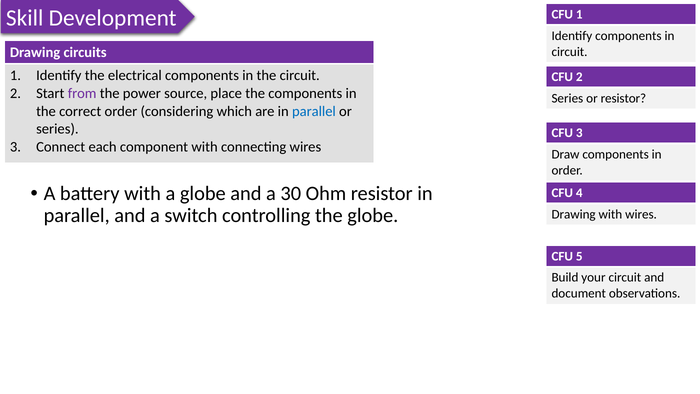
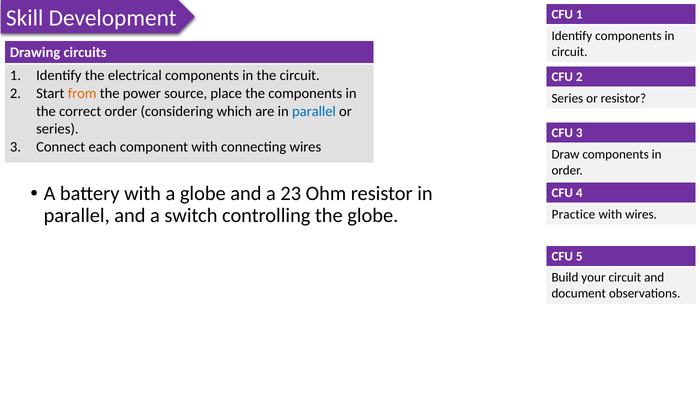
from colour: purple -> orange
30: 30 -> 23
Drawing at (574, 214): Drawing -> Practice
